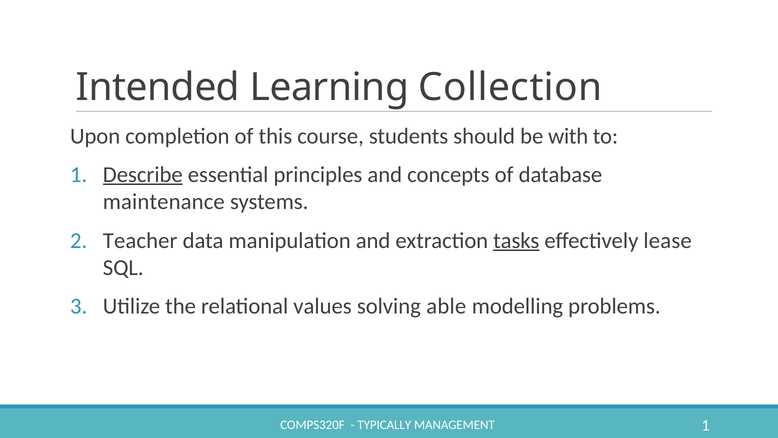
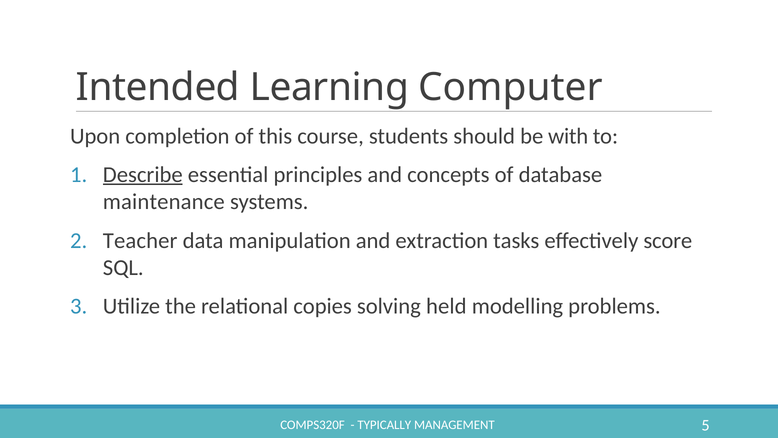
Collection: Collection -> Computer
tasks underline: present -> none
lease: lease -> score
values: values -> copies
able: able -> held
MANAGEMENT 1: 1 -> 5
